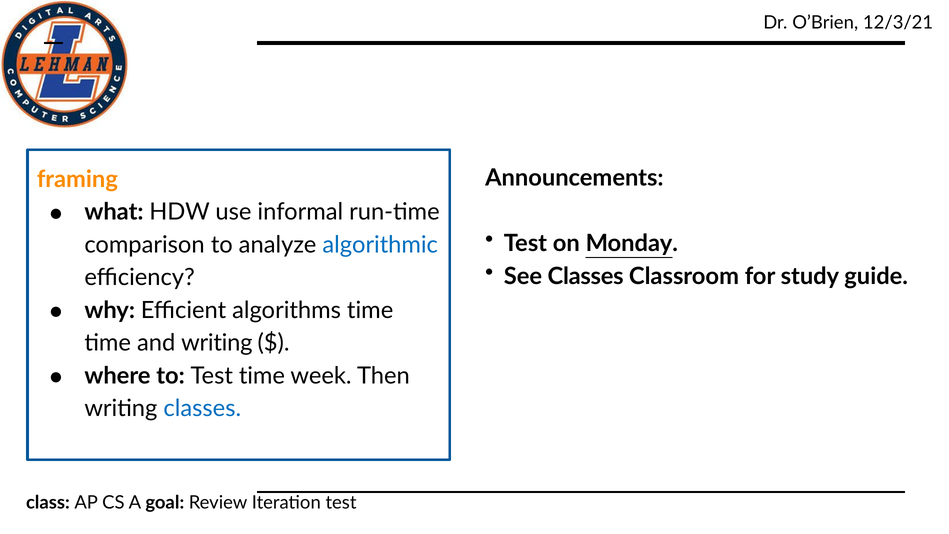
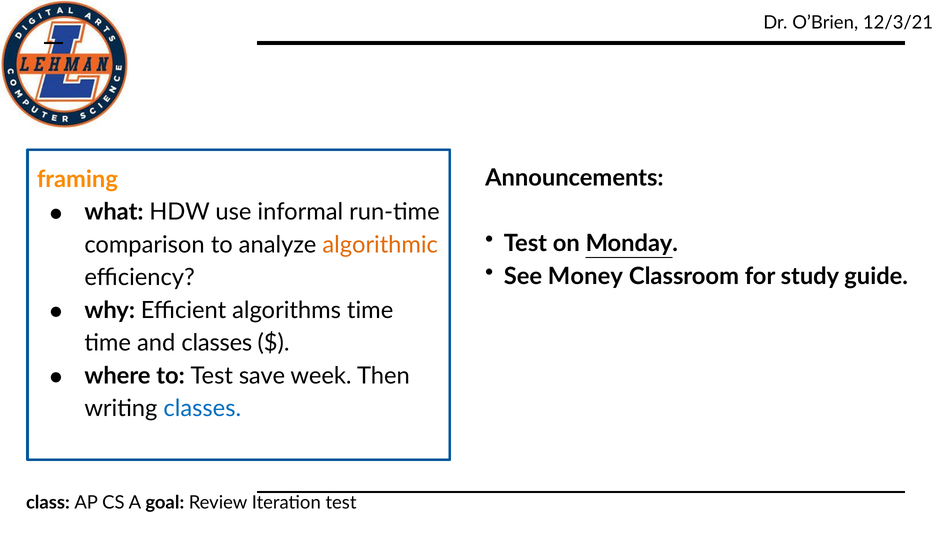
algorithmic colour: blue -> orange
See Classes: Classes -> Money
and writing: writing -> classes
Test time: time -> save
